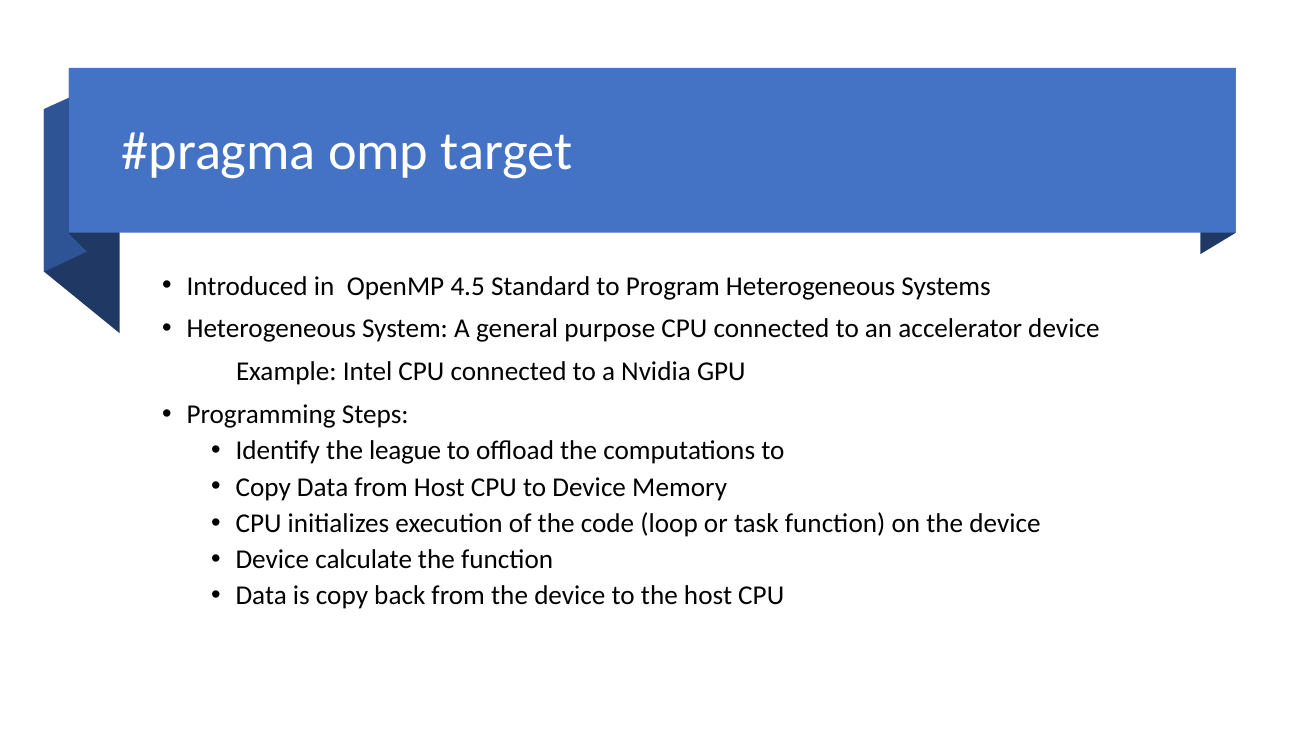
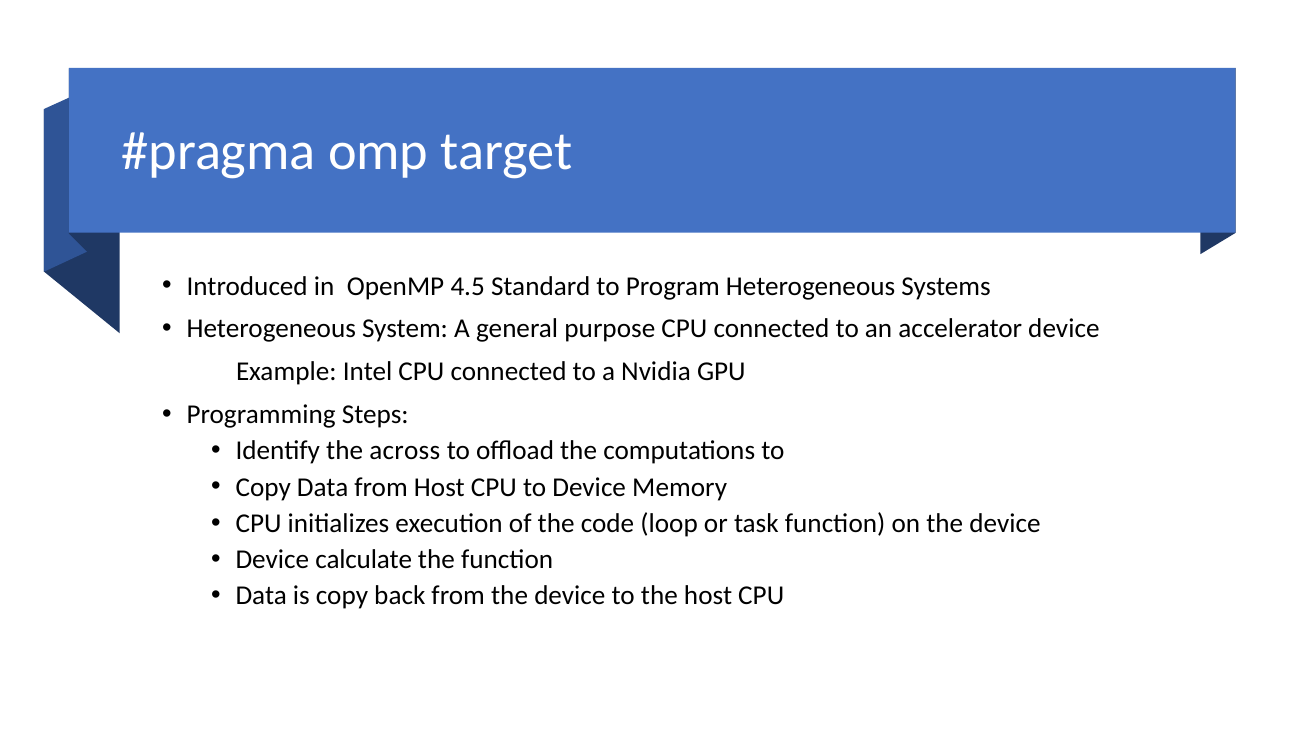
league: league -> across
